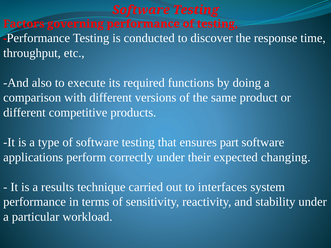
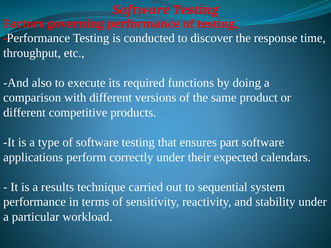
changing: changing -> calendars
interfaces: interfaces -> sequential
